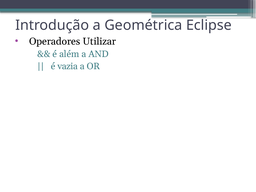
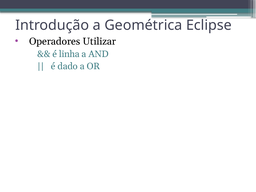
além: além -> linha
vazia: vazia -> dado
